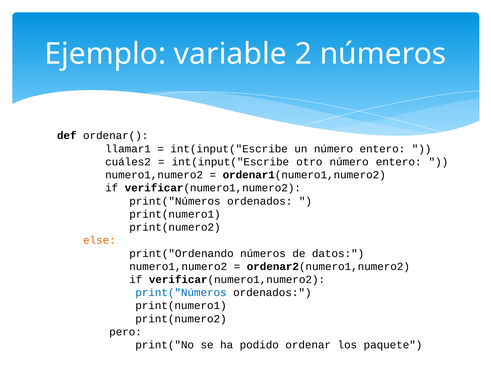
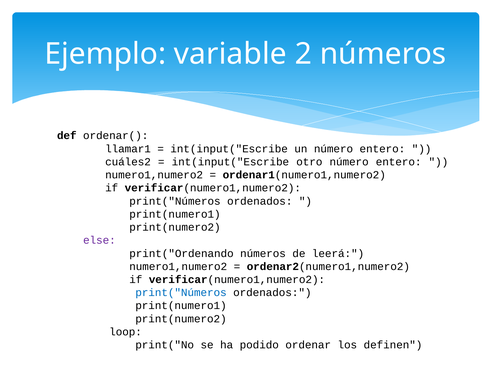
else colour: orange -> purple
datos: datos -> leerá
pero: pero -> loop
paquete: paquete -> definen
